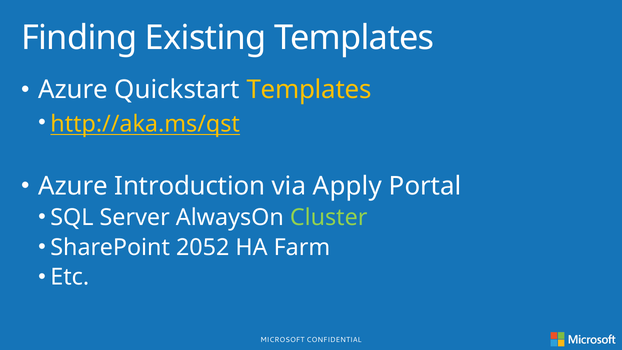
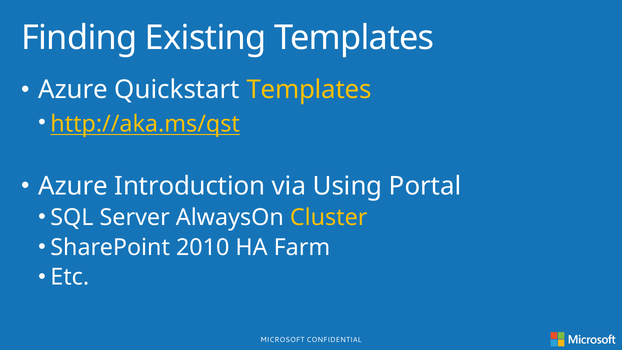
Apply: Apply -> Using
Cluster colour: light green -> yellow
2052: 2052 -> 2010
